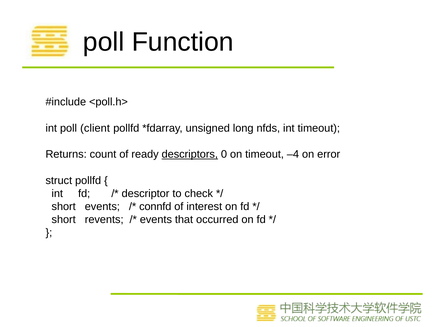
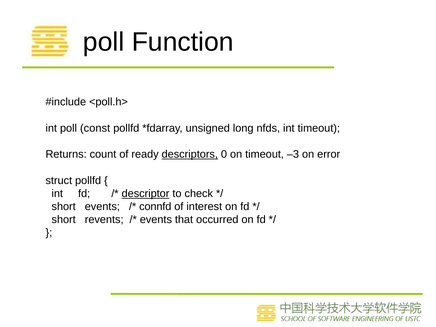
client: client -> const
–4: –4 -> –3
descriptor underline: none -> present
